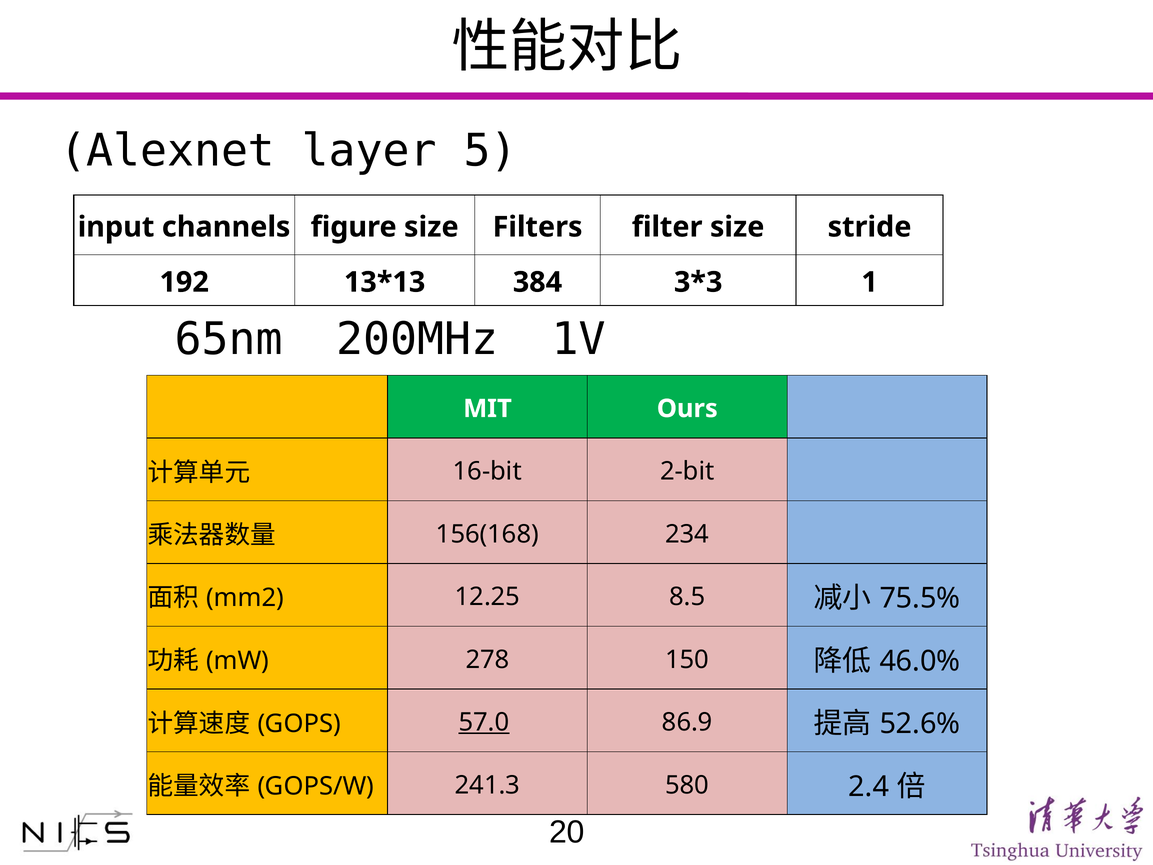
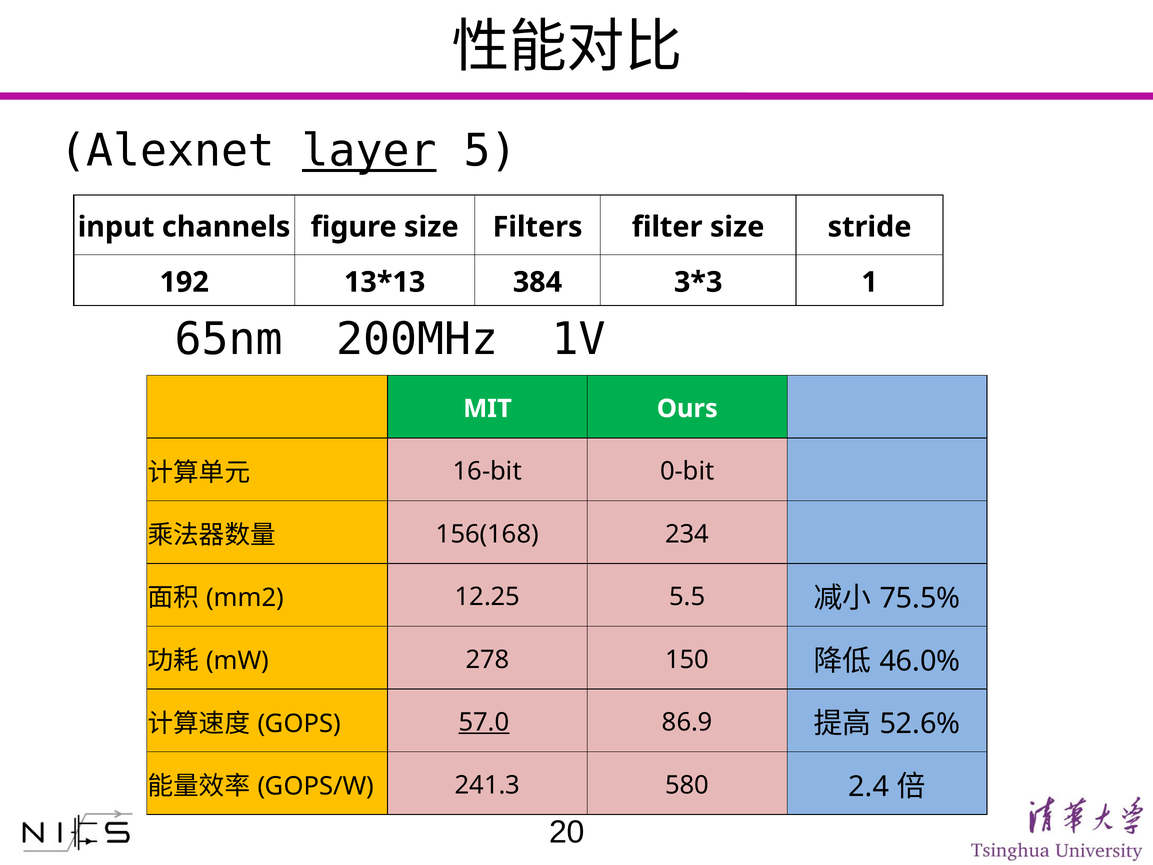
layer underline: none -> present
2-bit: 2-bit -> 0-bit
8.5: 8.5 -> 5.5
